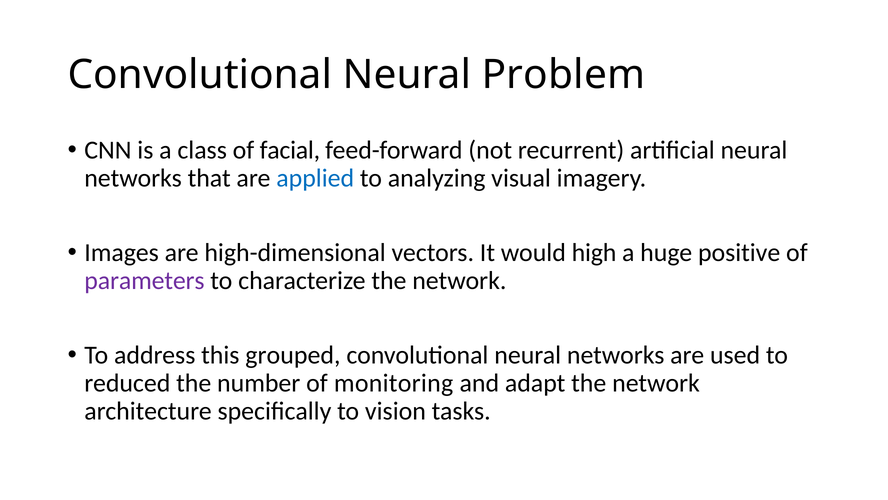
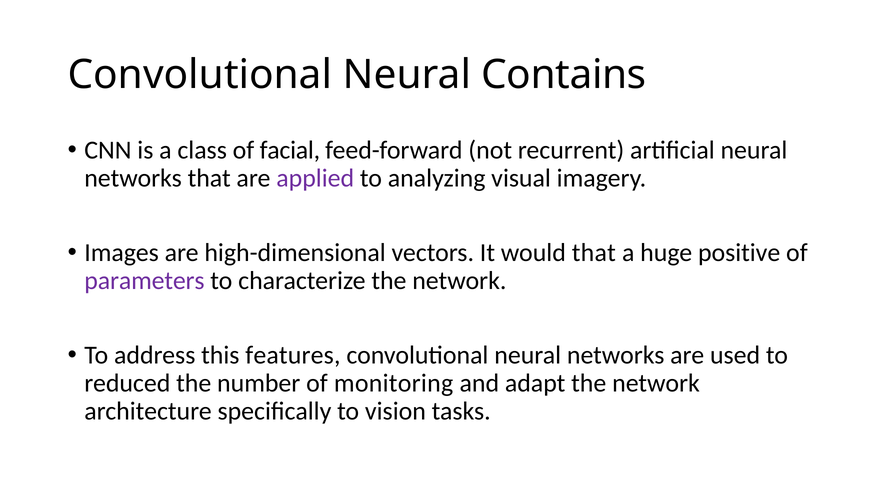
Problem: Problem -> Contains
applied colour: blue -> purple
would high: high -> that
grouped: grouped -> features
